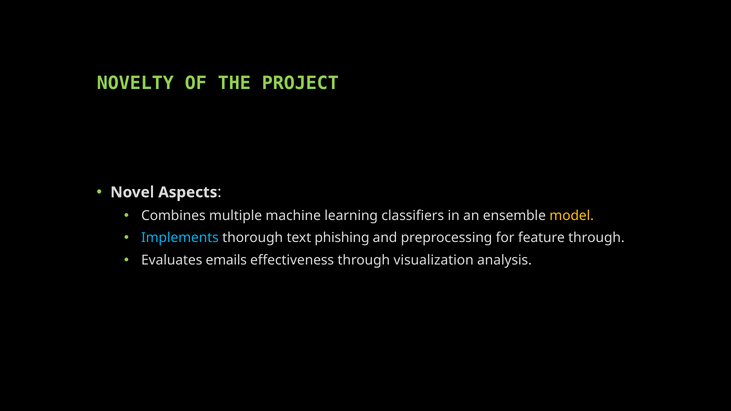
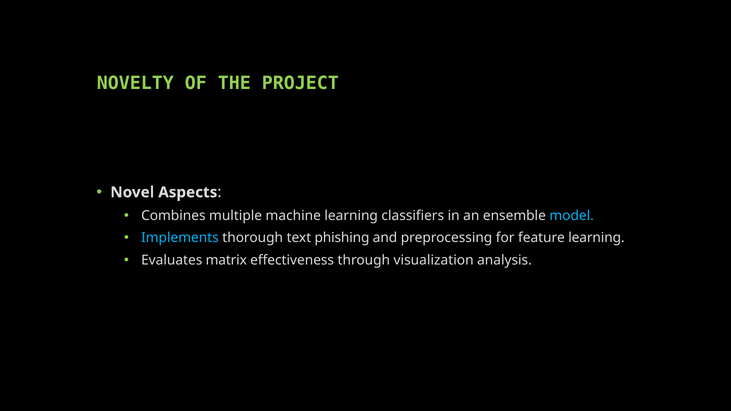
model colour: yellow -> light blue
feature through: through -> learning
emails: emails -> matrix
